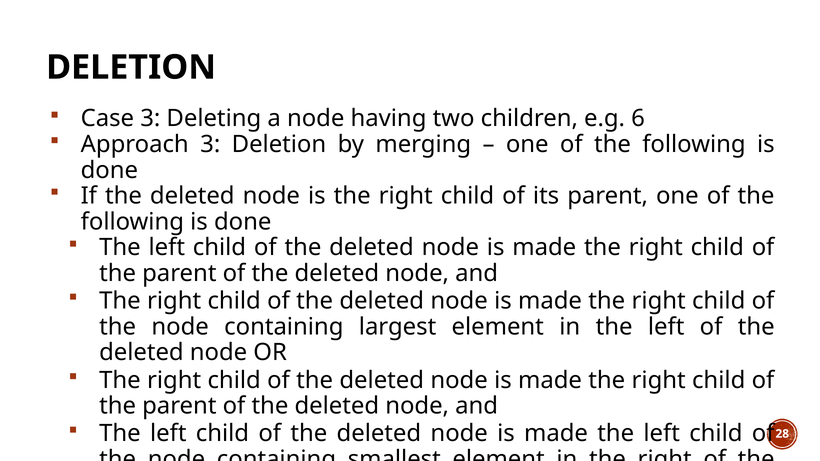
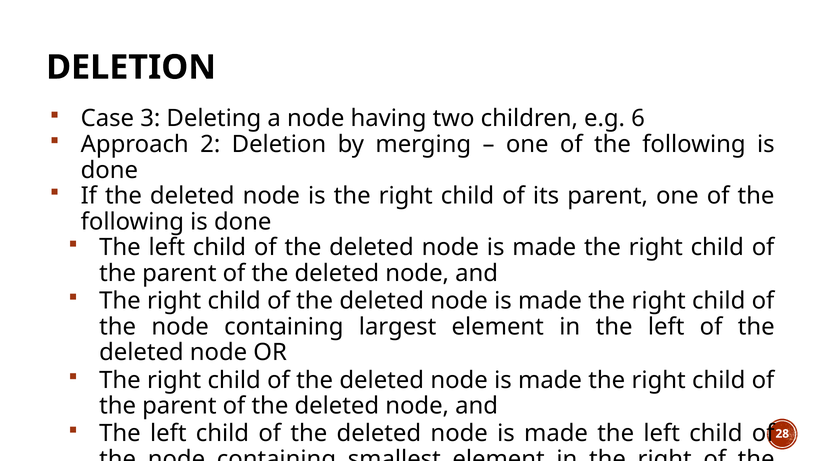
Approach 3: 3 -> 2
